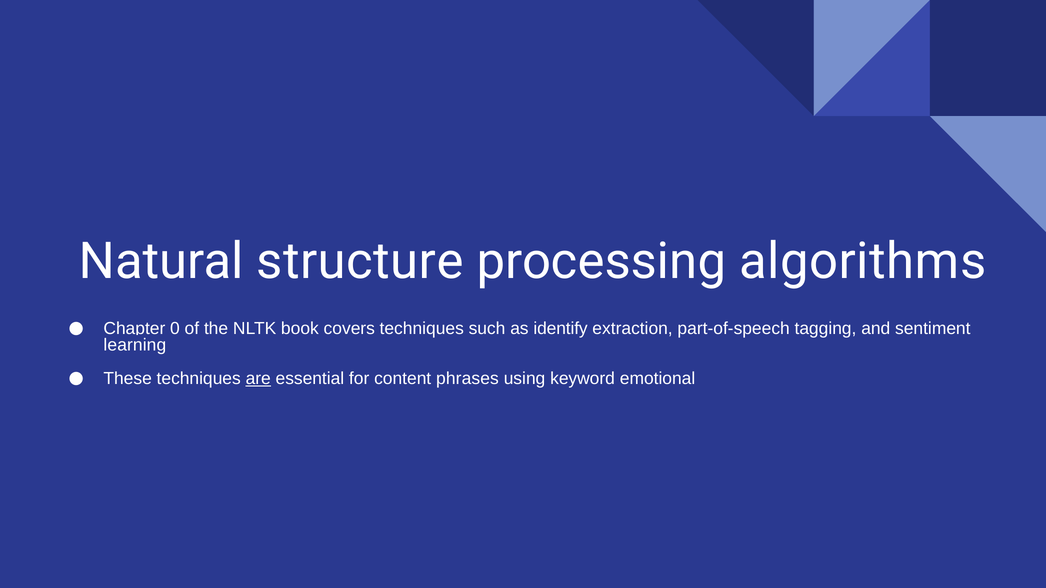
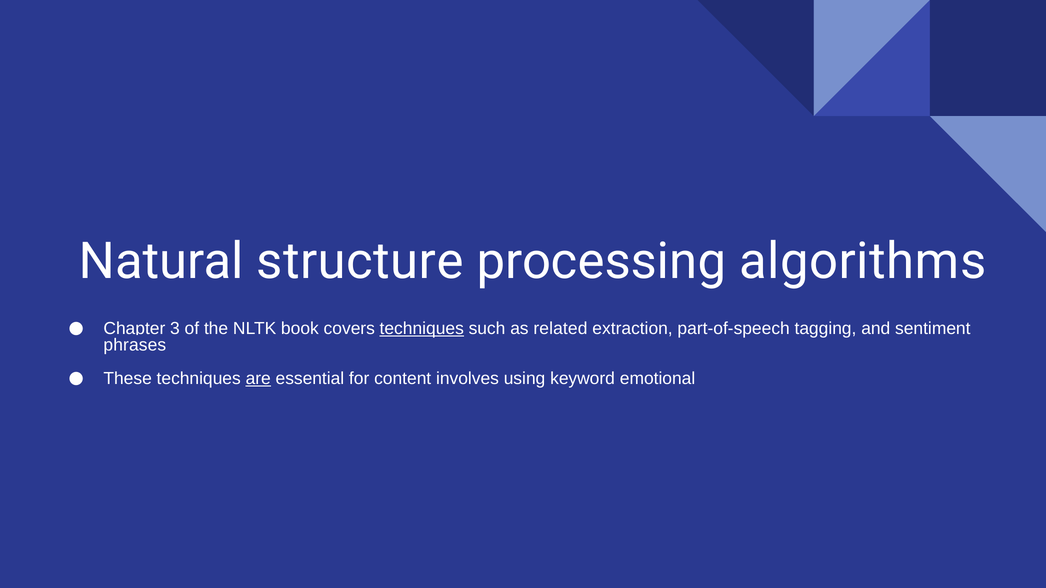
0: 0 -> 3
techniques at (422, 329) underline: none -> present
identify: identify -> related
learning: learning -> phrases
phrases: phrases -> involves
